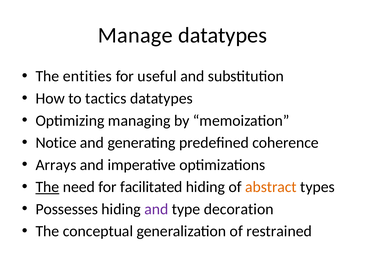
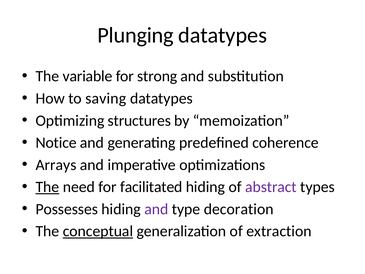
Manage: Manage -> Plunging
entities: entities -> variable
useful: useful -> strong
tactics: tactics -> saving
managing: managing -> structures
abstract colour: orange -> purple
conceptual underline: none -> present
restrained: restrained -> extraction
